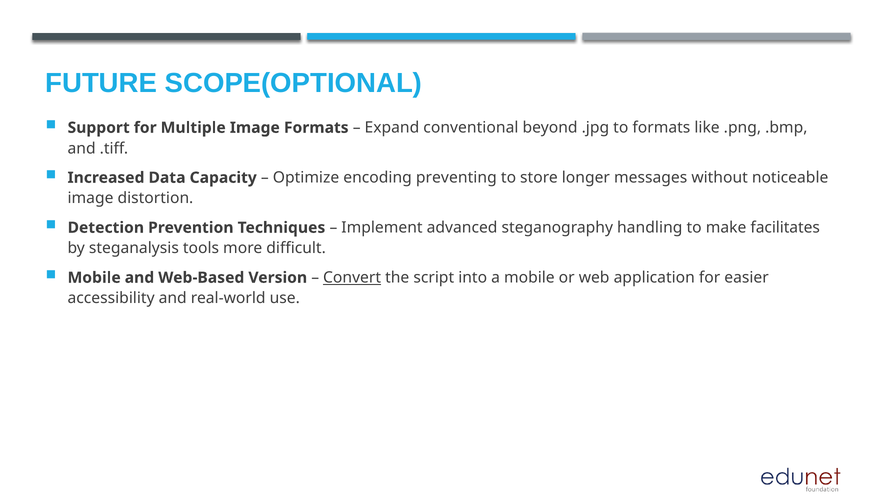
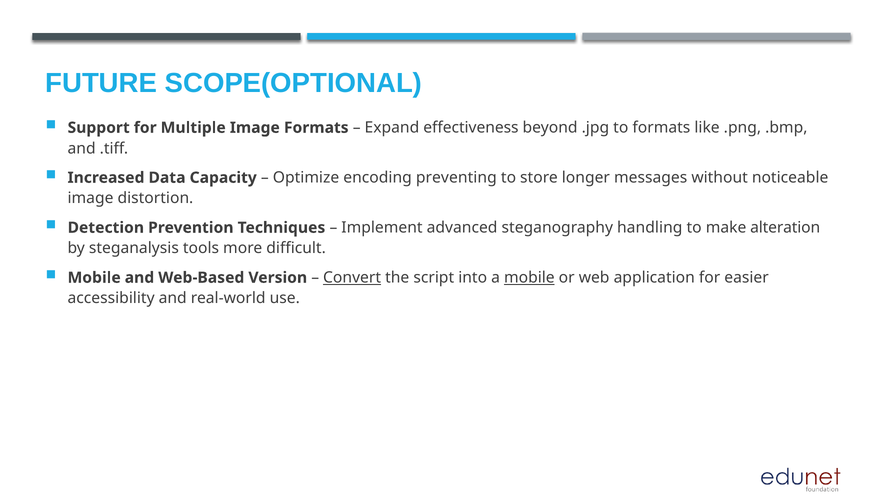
conventional: conventional -> effectiveness
facilitates: facilitates -> alteration
mobile at (529, 277) underline: none -> present
